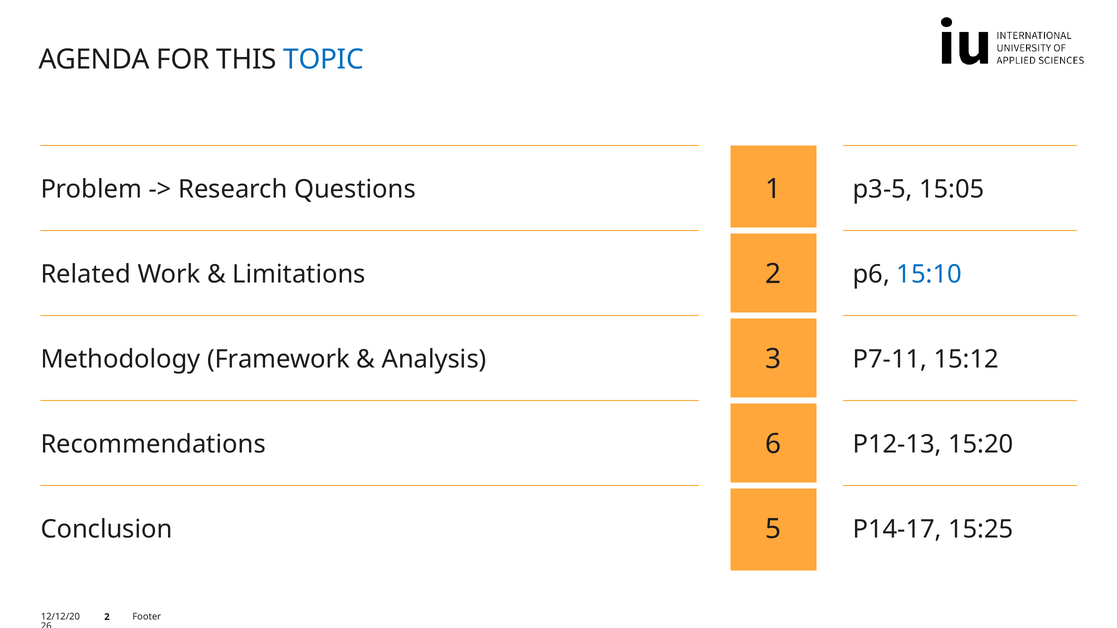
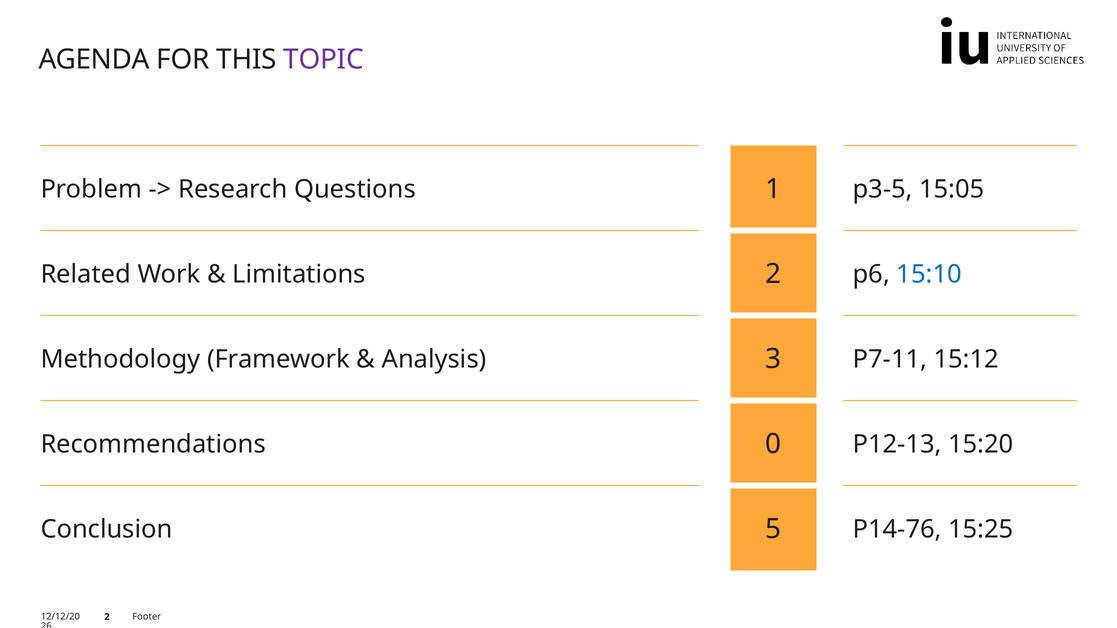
TOPIC colour: blue -> purple
6: 6 -> 0
P14-17: P14-17 -> P14-76
